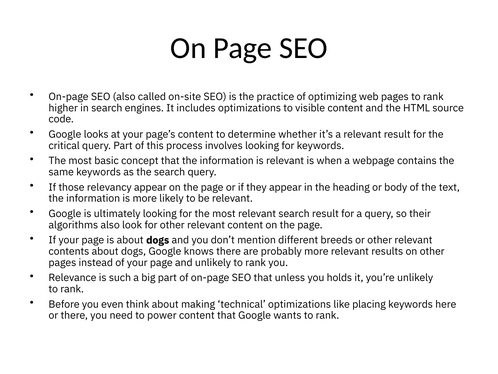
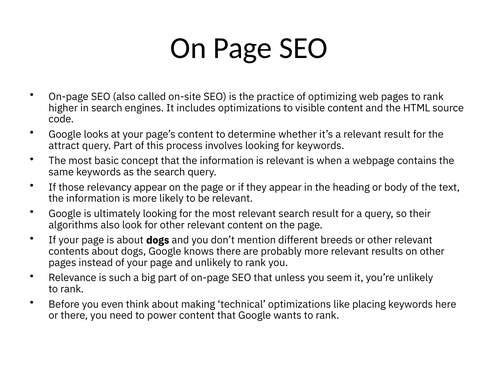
critical: critical -> attract
holds: holds -> seem
